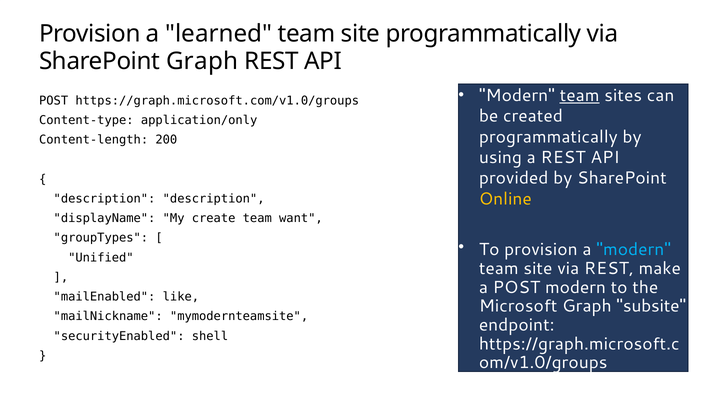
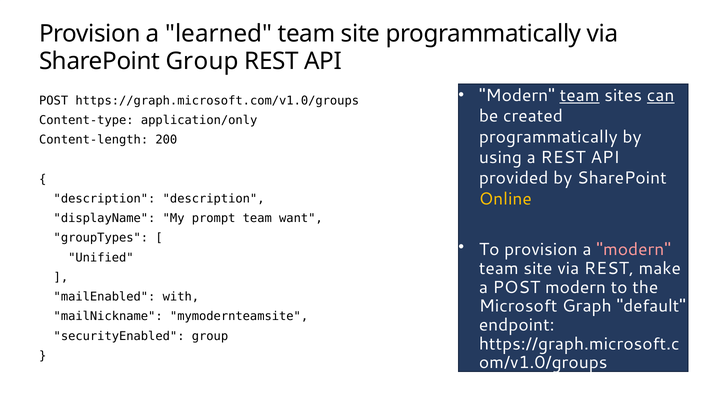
SharePoint Graph: Graph -> Group
can underline: none -> present
create: create -> prompt
modern at (634, 250) colour: light blue -> pink
like: like -> with
subsite: subsite -> default
securityEnabled shell: shell -> group
